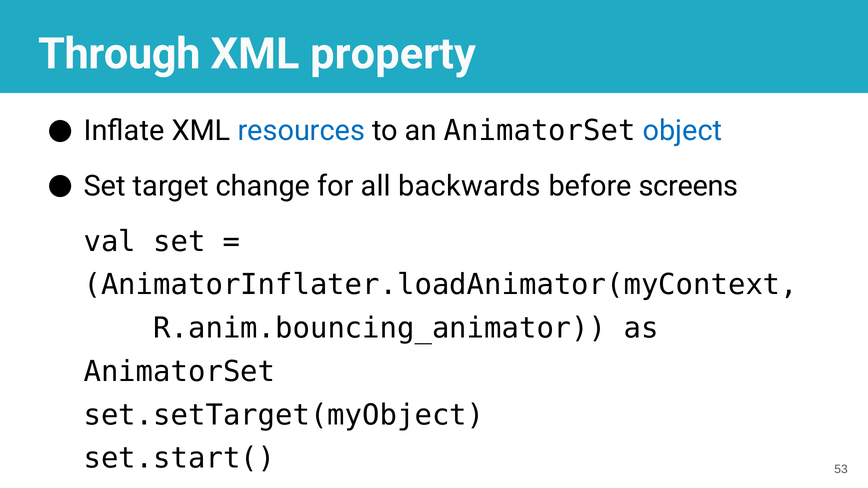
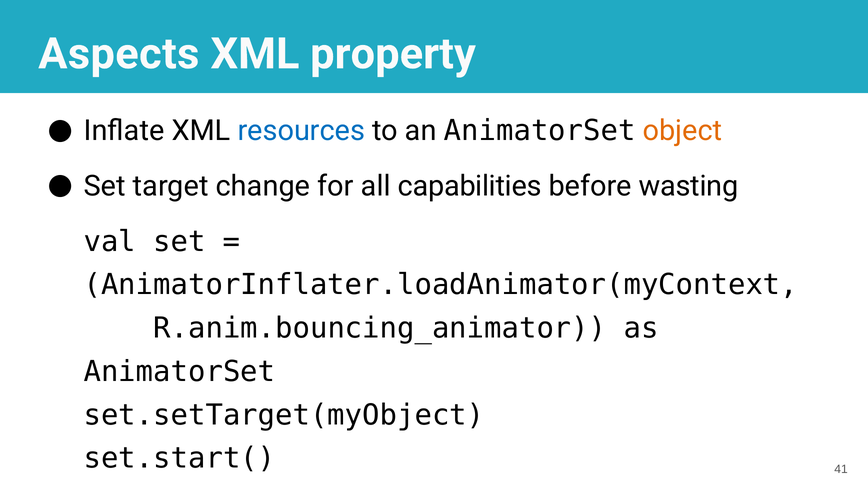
Through: Through -> Aspects
object colour: blue -> orange
backwards: backwards -> capabilities
screens: screens -> wasting
53: 53 -> 41
